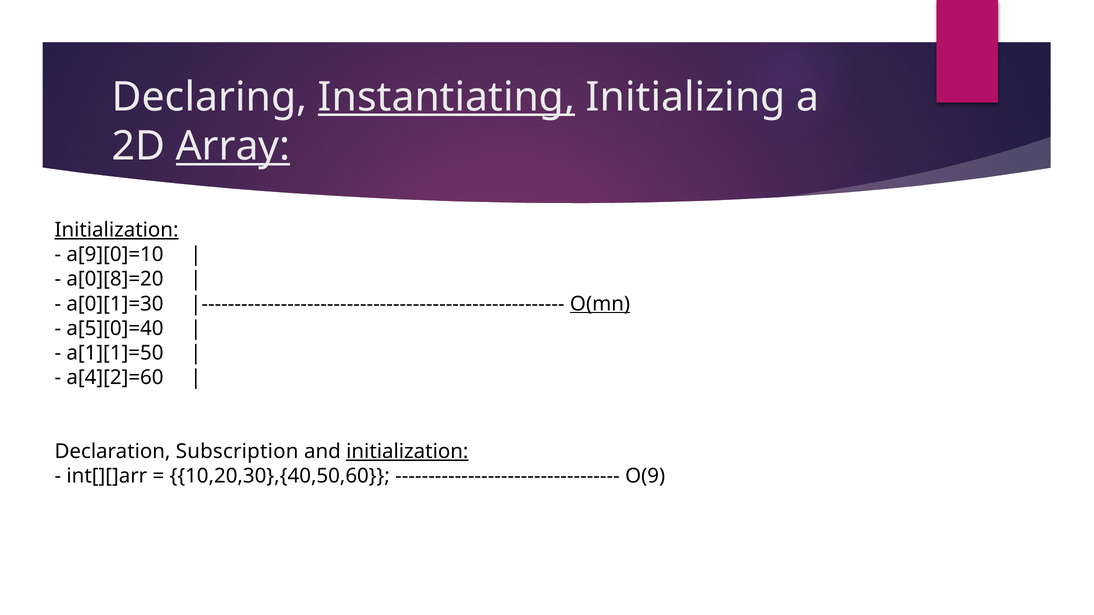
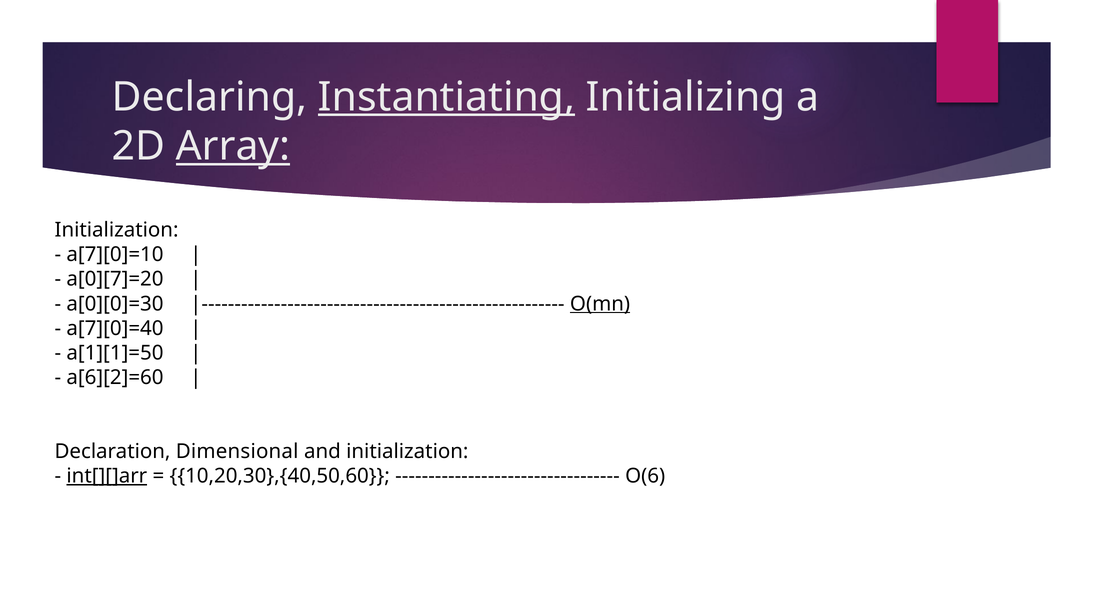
Initialization at (117, 230) underline: present -> none
a[9][0]=10: a[9][0]=10 -> a[7][0]=10
a[0][8]=20: a[0][8]=20 -> a[0][7]=20
a[0][1]=30: a[0][1]=30 -> a[0][0]=30
a[5][0]=40: a[5][0]=40 -> a[7][0]=40
a[4][2]=60: a[4][2]=60 -> a[6][2]=60
Subscription: Subscription -> Dimensional
initialization at (407, 452) underline: present -> none
int[][]arr underline: none -> present
O(9: O(9 -> O(6
